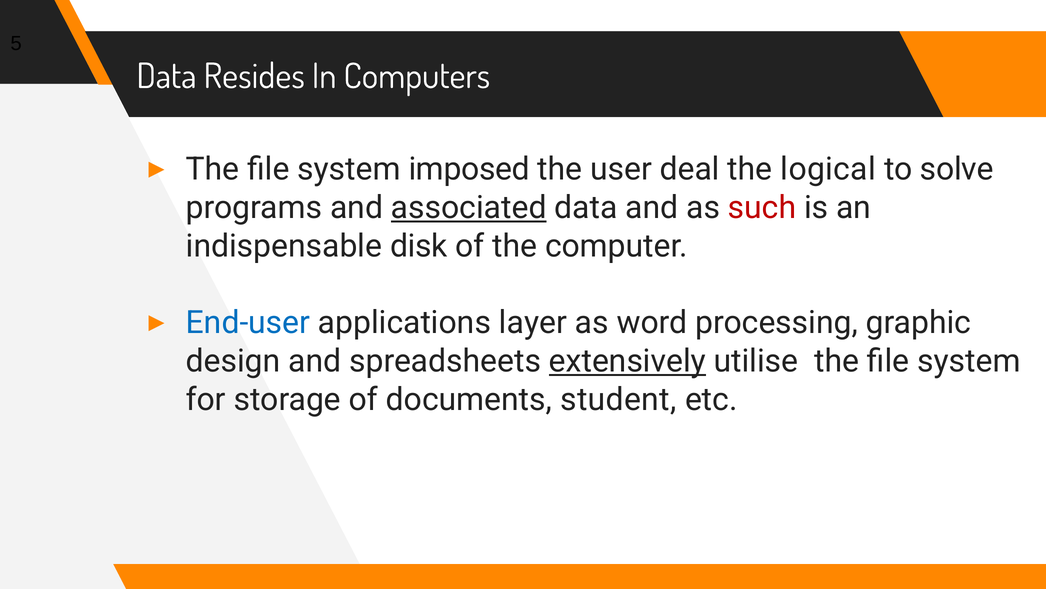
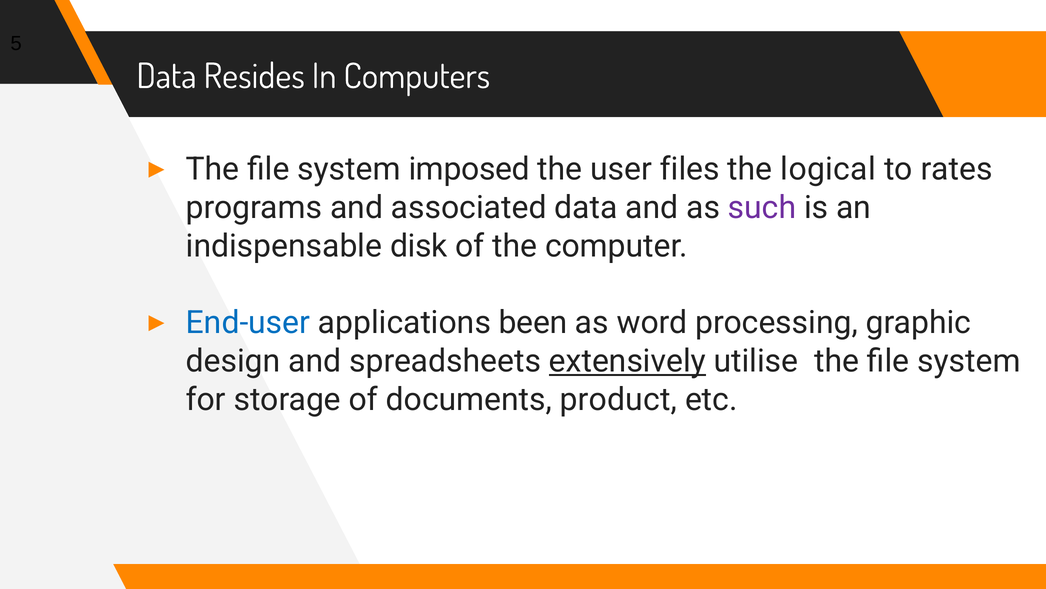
deal: deal -> files
solve: solve -> rates
associated underline: present -> none
such colour: red -> purple
layer: layer -> been
student: student -> product
